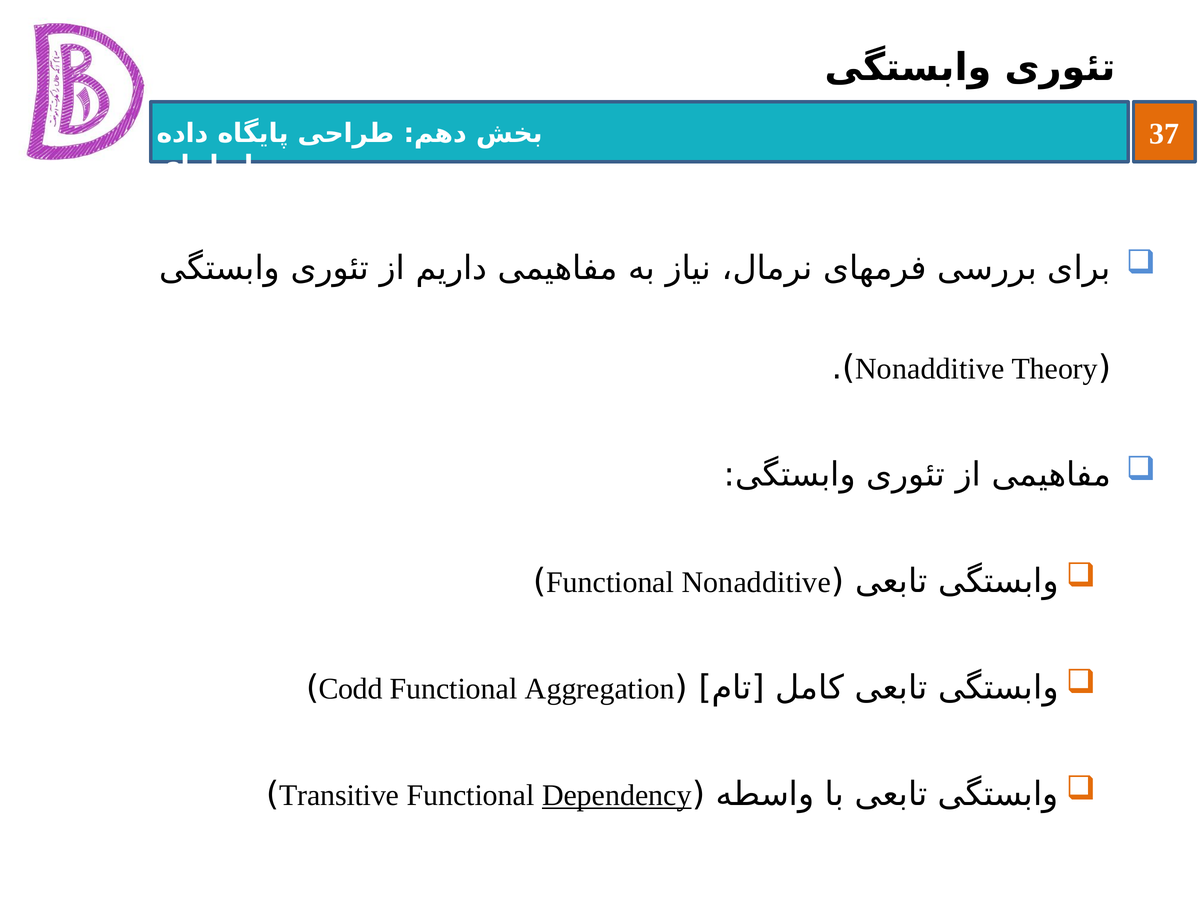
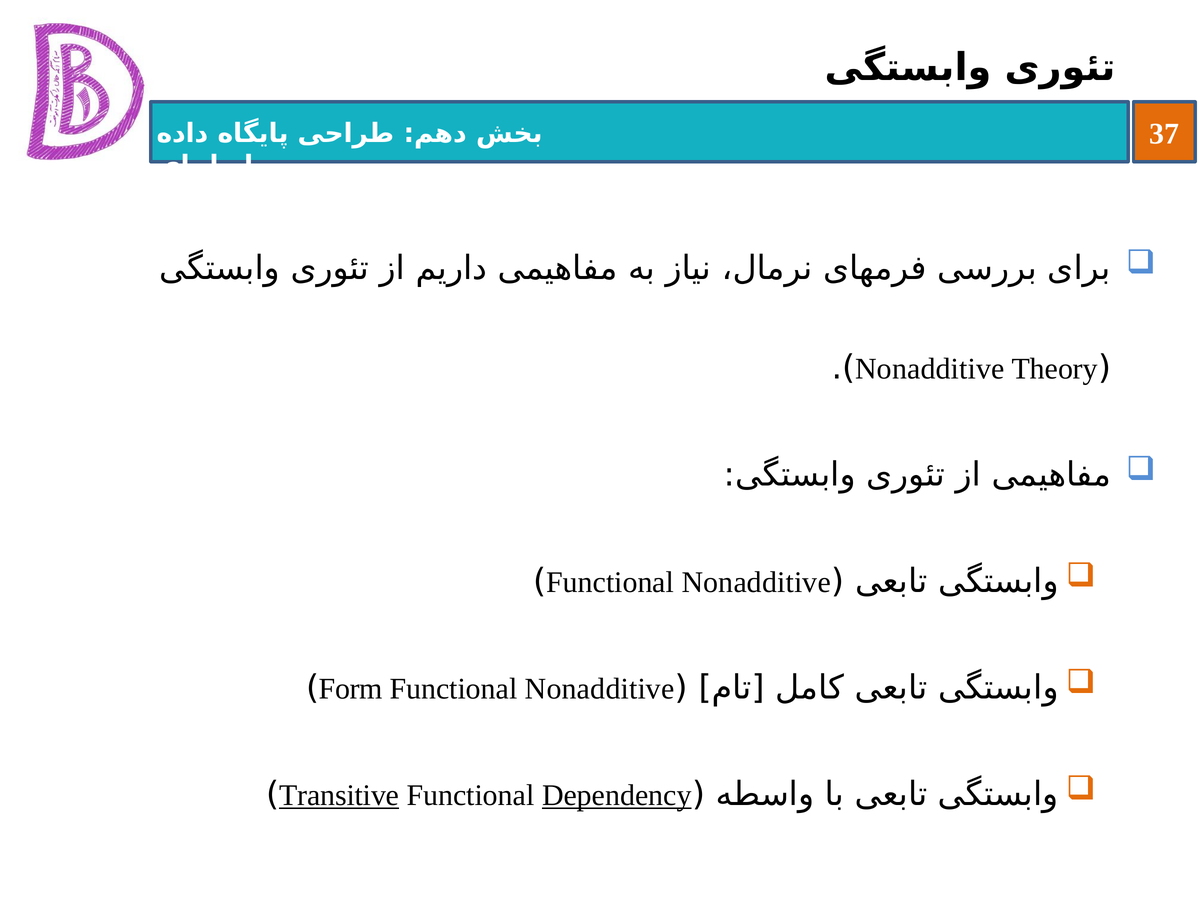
Codd: Codd -> Form
Aggregation at (600, 688): Aggregation -> Nonadditive
Transitive underline: none -> present
